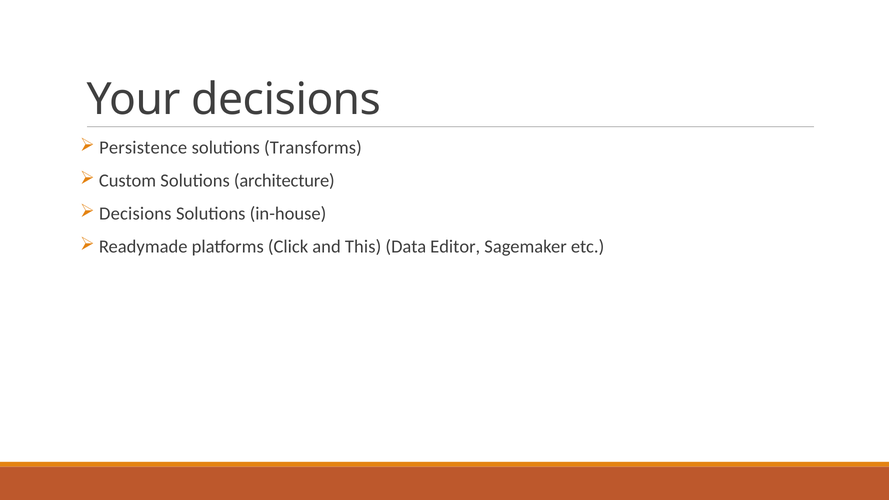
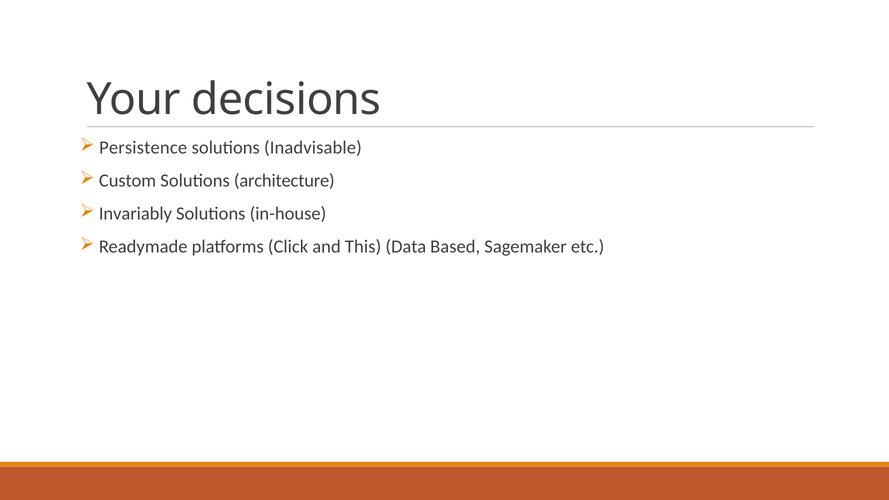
Transforms: Transforms -> Inadvisable
Decisions at (135, 214): Decisions -> Invariably
Editor: Editor -> Based
